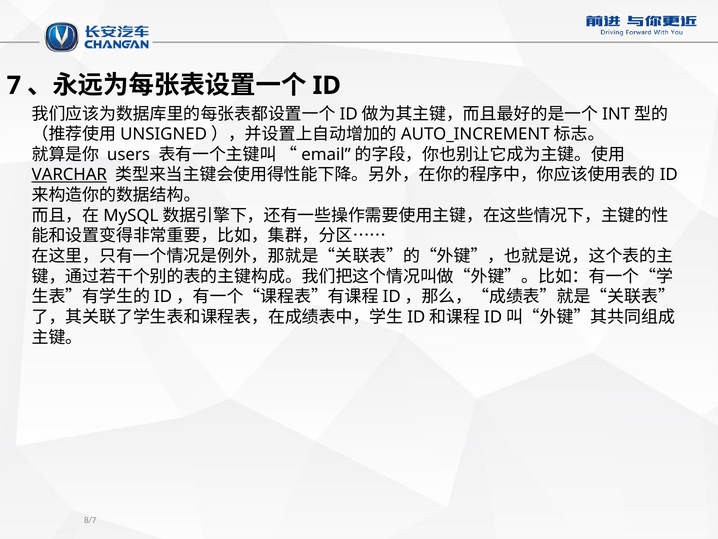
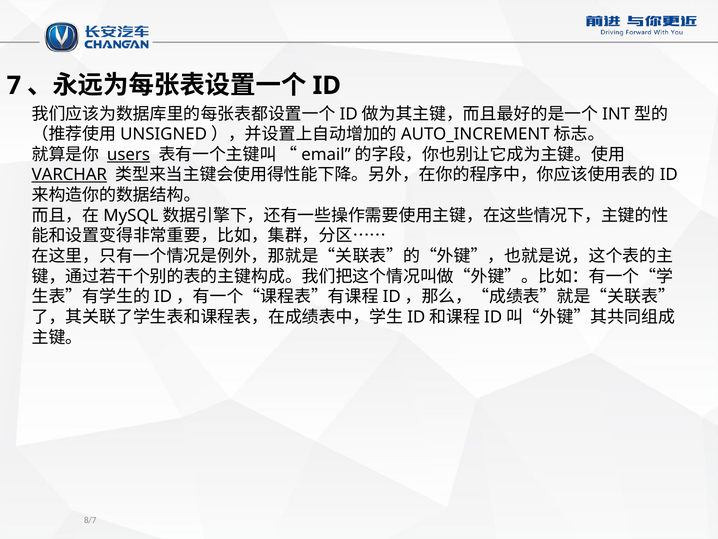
users underline: none -> present
